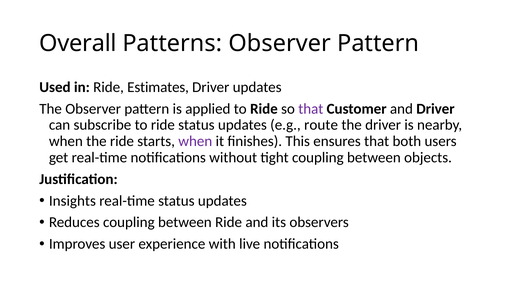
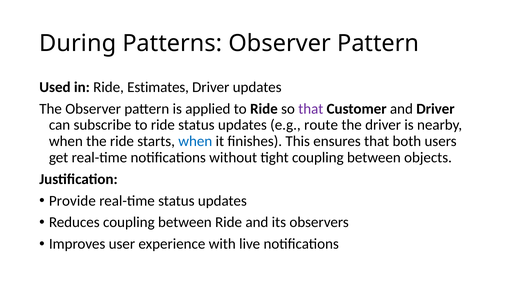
Overall: Overall -> During
when at (195, 141) colour: purple -> blue
Insights: Insights -> Provide
